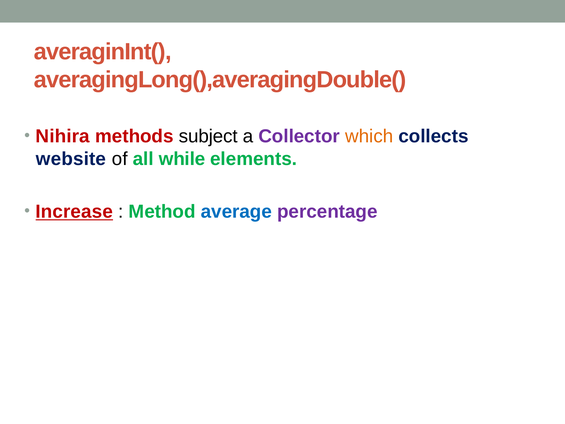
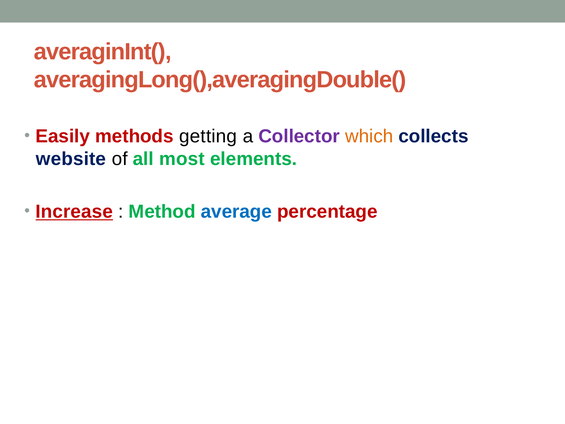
Nihira: Nihira -> Easily
subject: subject -> getting
while: while -> most
percentage colour: purple -> red
